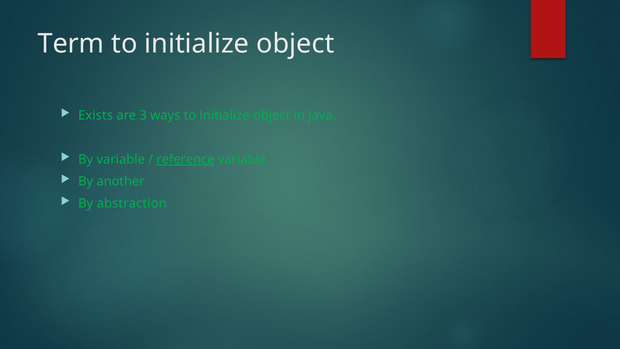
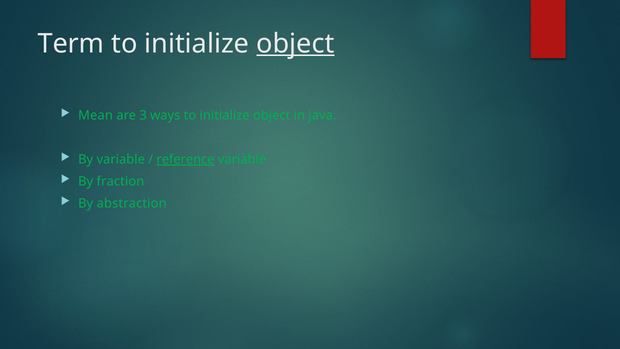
object at (295, 44) underline: none -> present
Exists: Exists -> Mean
another: another -> fraction
